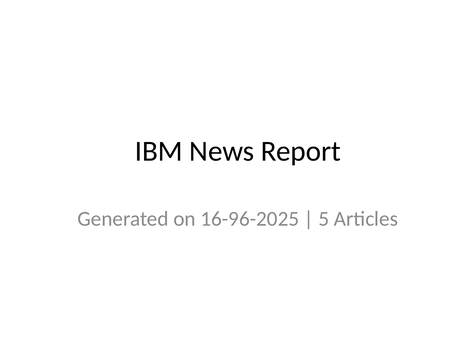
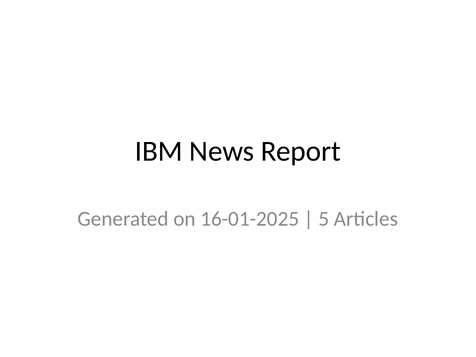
16-96-2025: 16-96-2025 -> 16-01-2025
